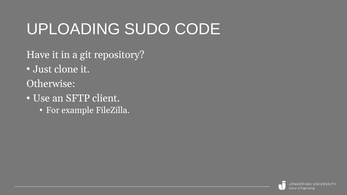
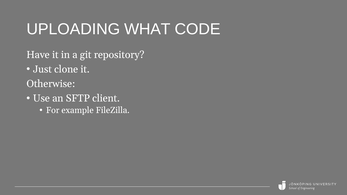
SUDO: SUDO -> WHAT
